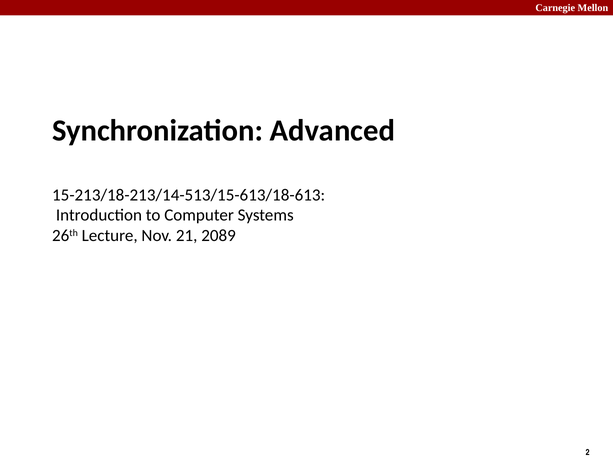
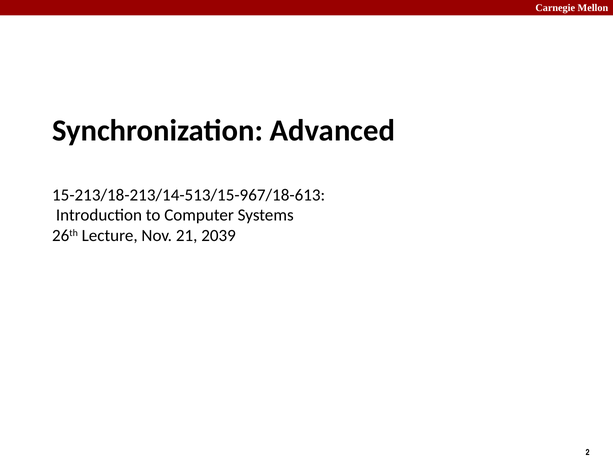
15-213/18-213/14-513/15-613/18-613: 15-213/18-213/14-513/15-613/18-613 -> 15-213/18-213/14-513/15-967/18-613
2089: 2089 -> 2039
